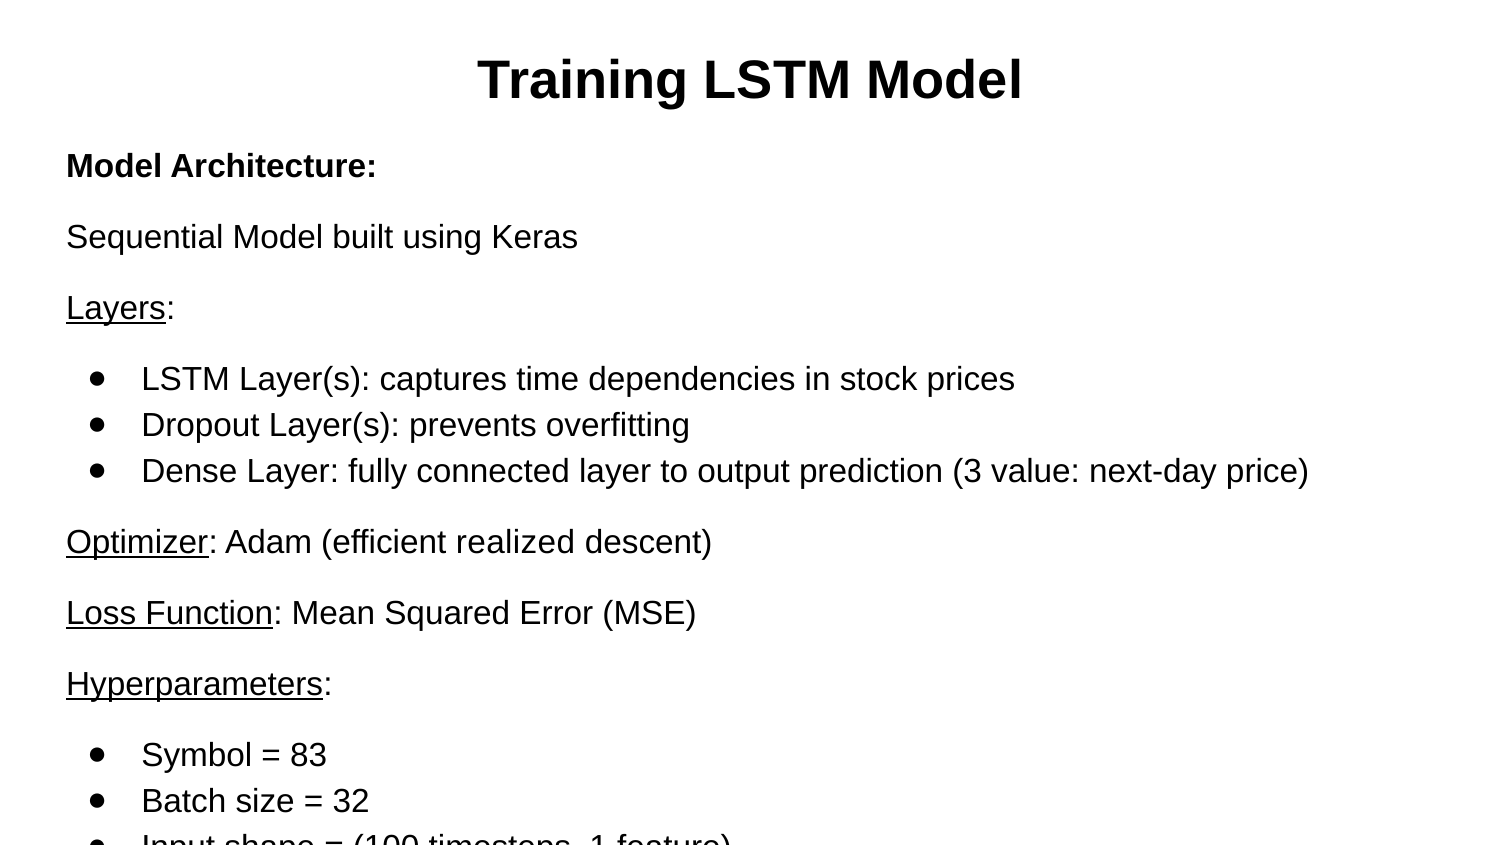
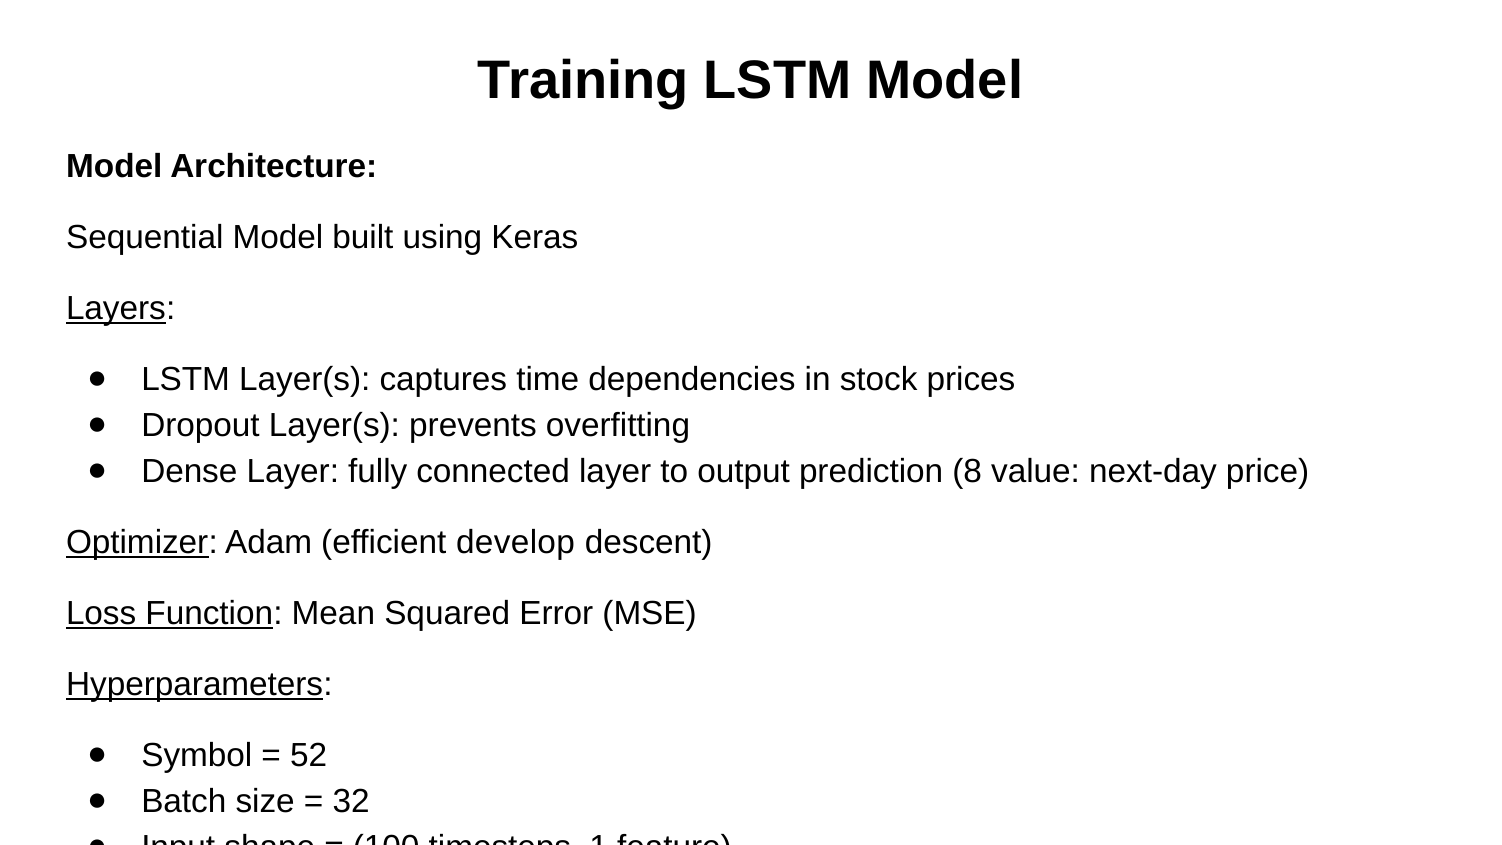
3: 3 -> 8
realized: realized -> develop
83: 83 -> 52
